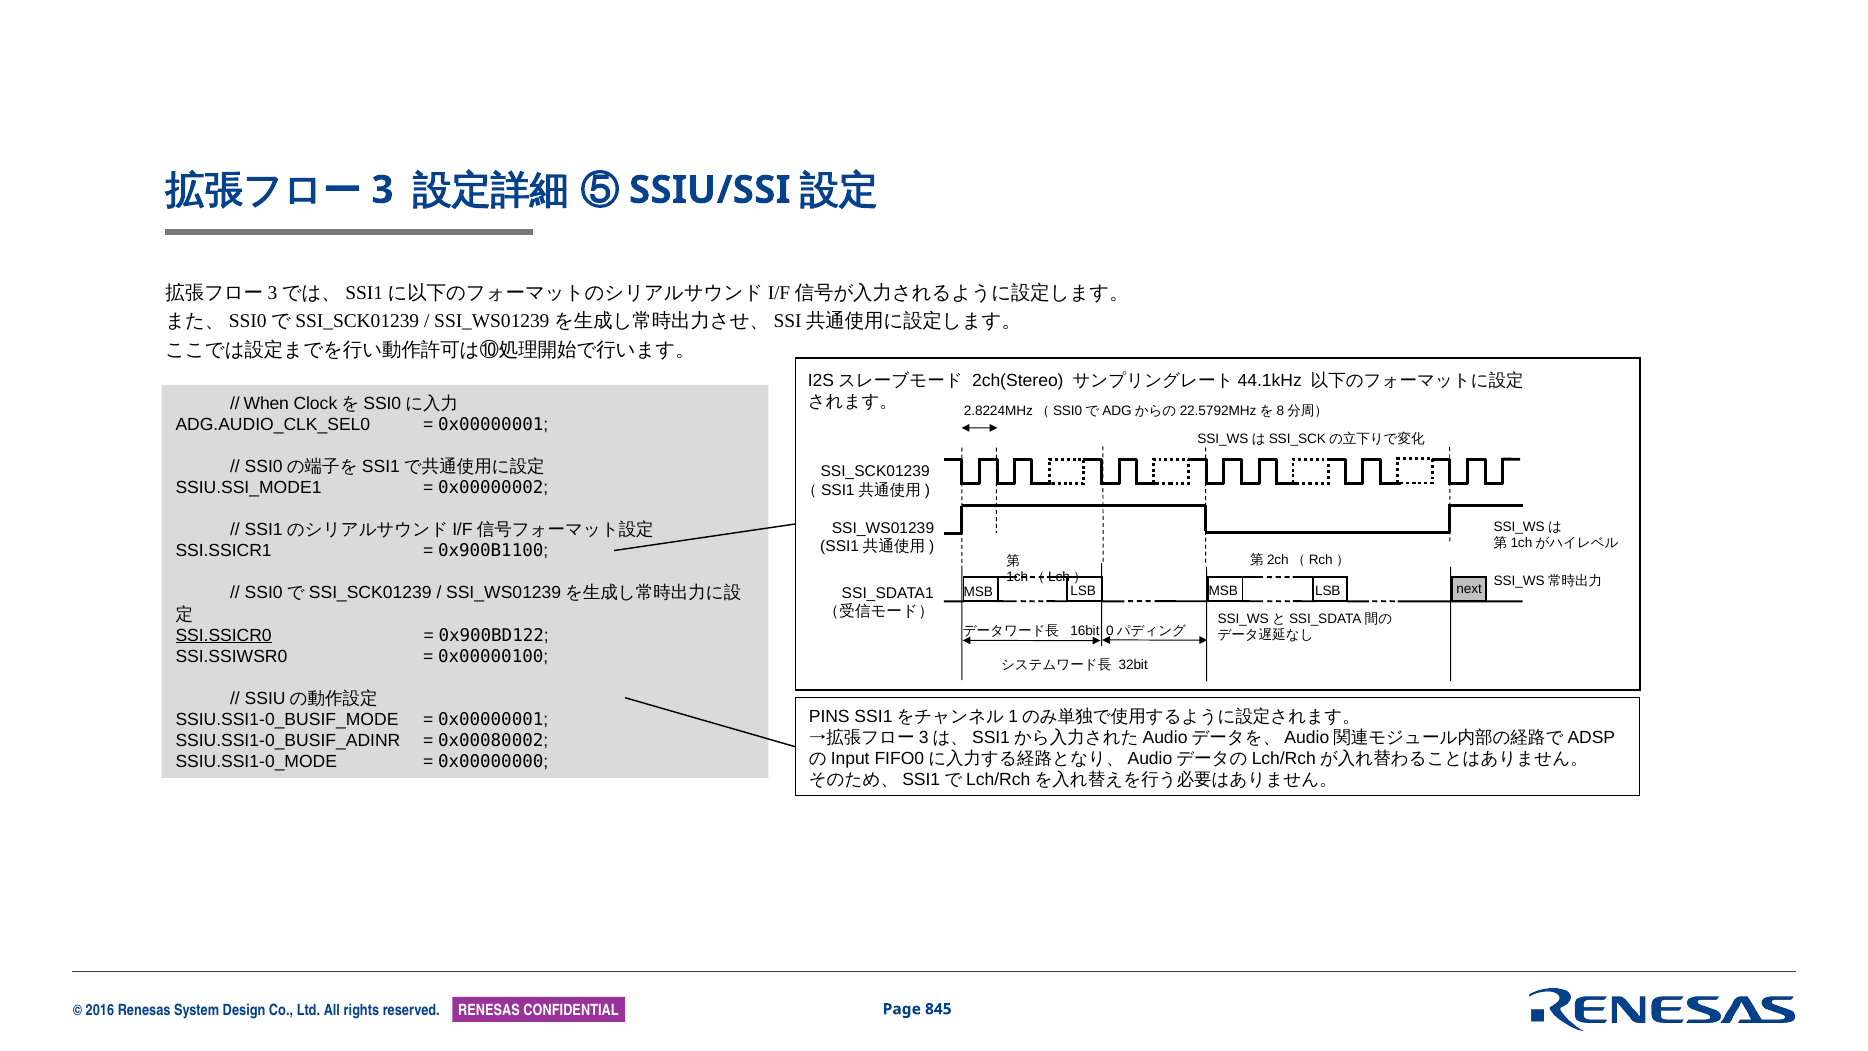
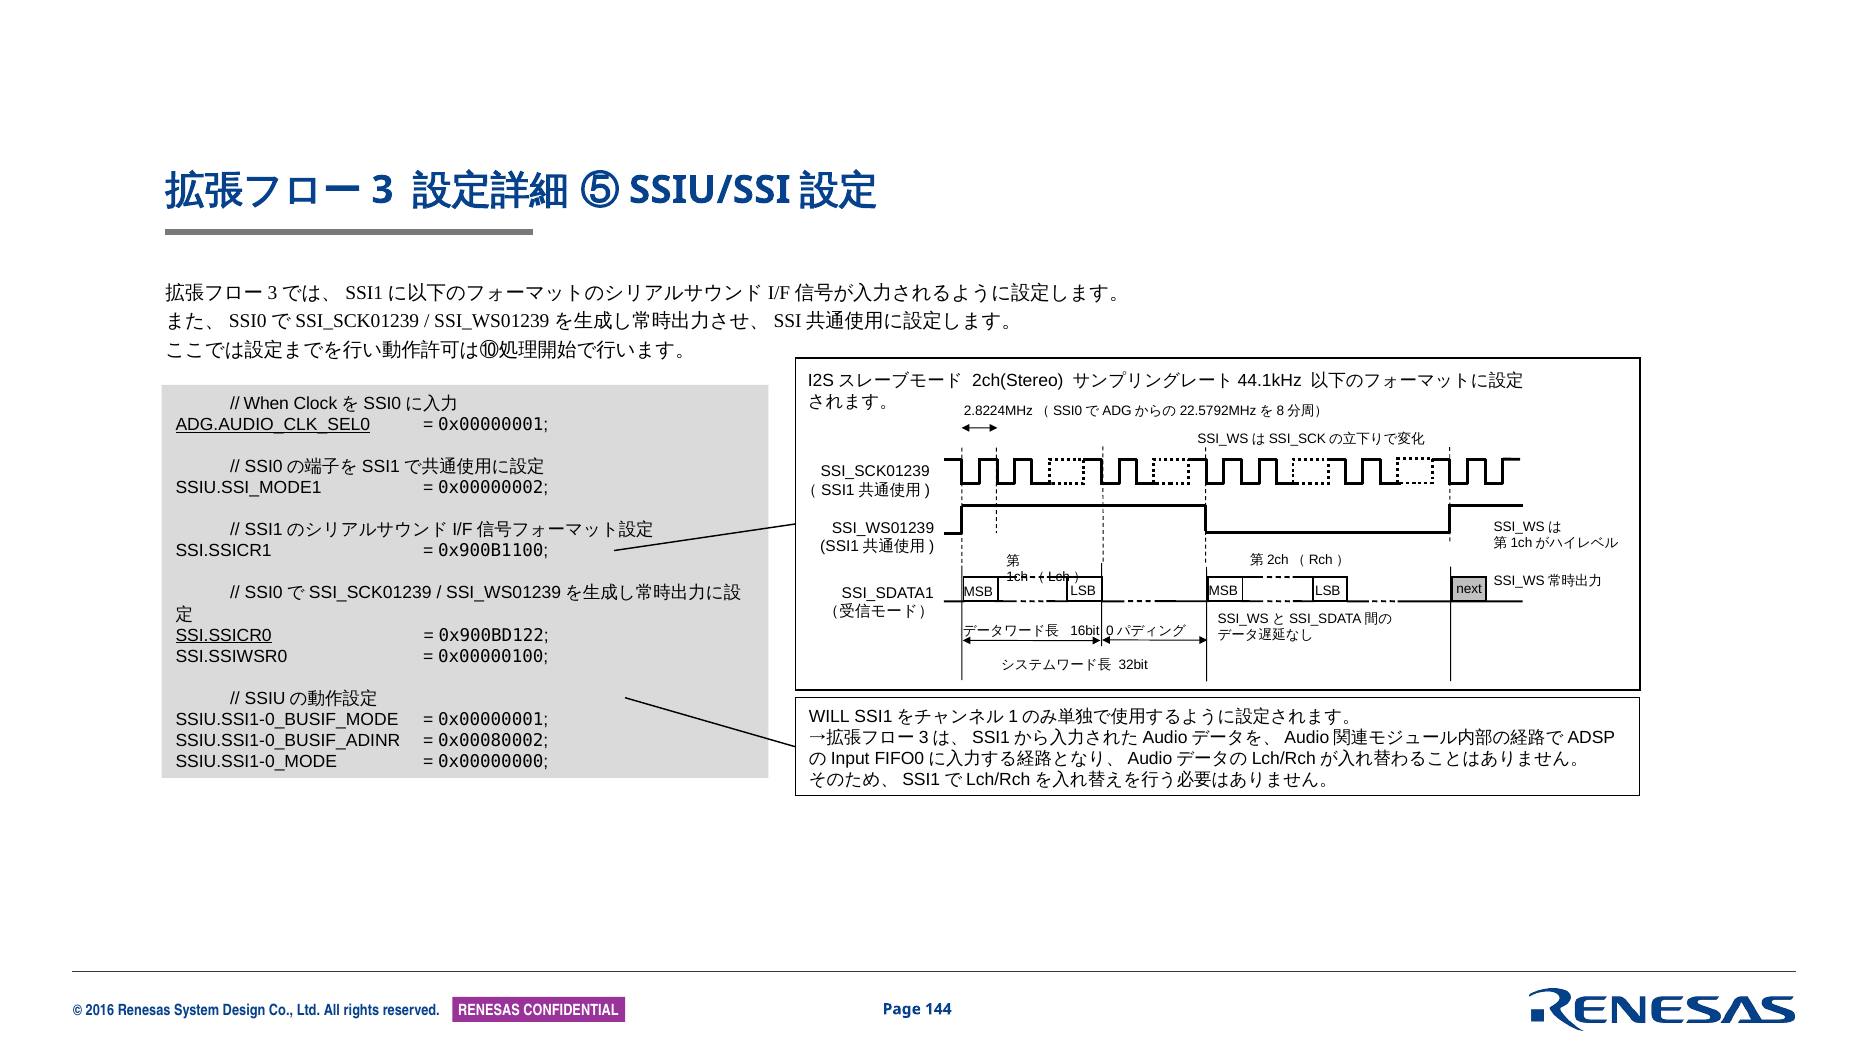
ADG.AUDIO_CLK_SEL0 underline: none -> present
PINS: PINS -> WILL
845: 845 -> 144
